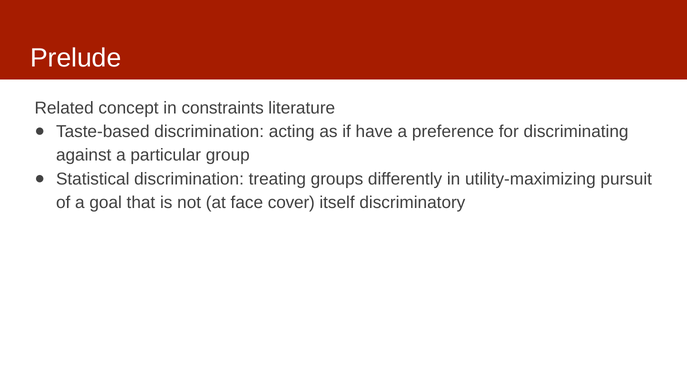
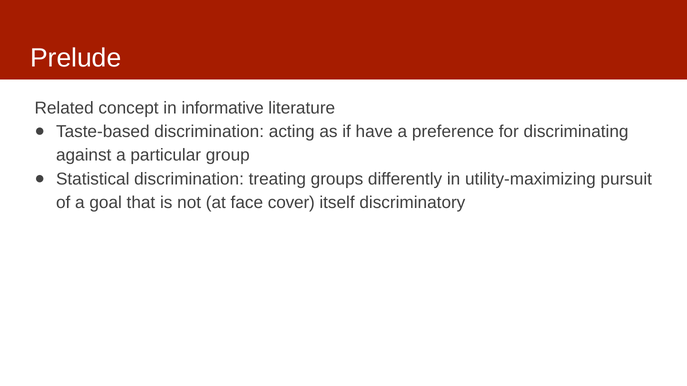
constraints: constraints -> informative
